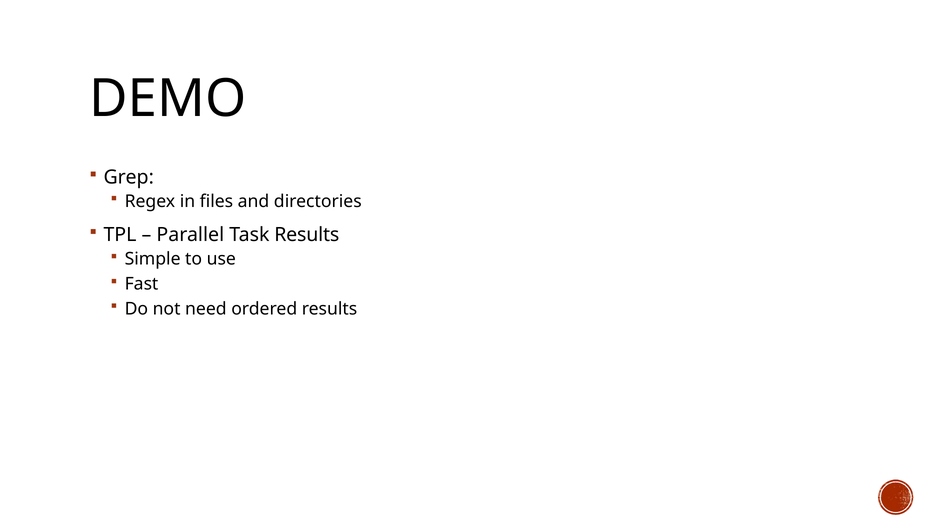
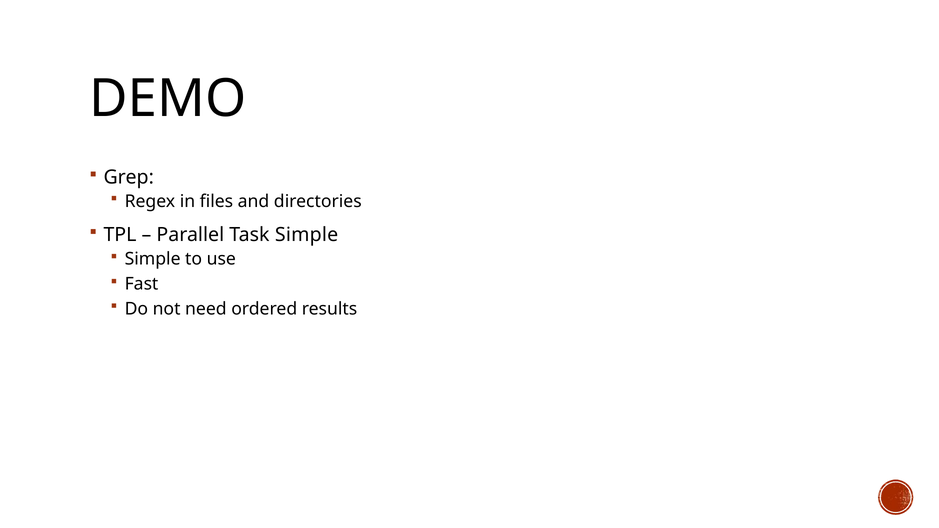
Task Results: Results -> Simple
